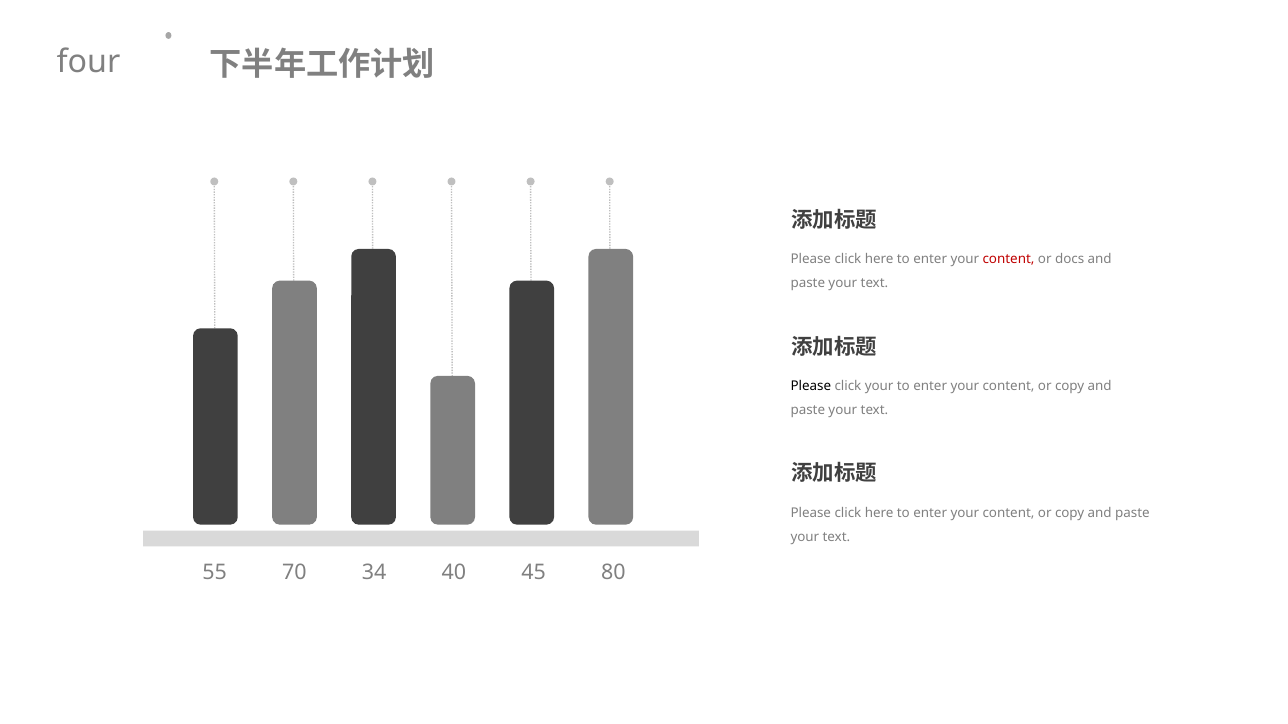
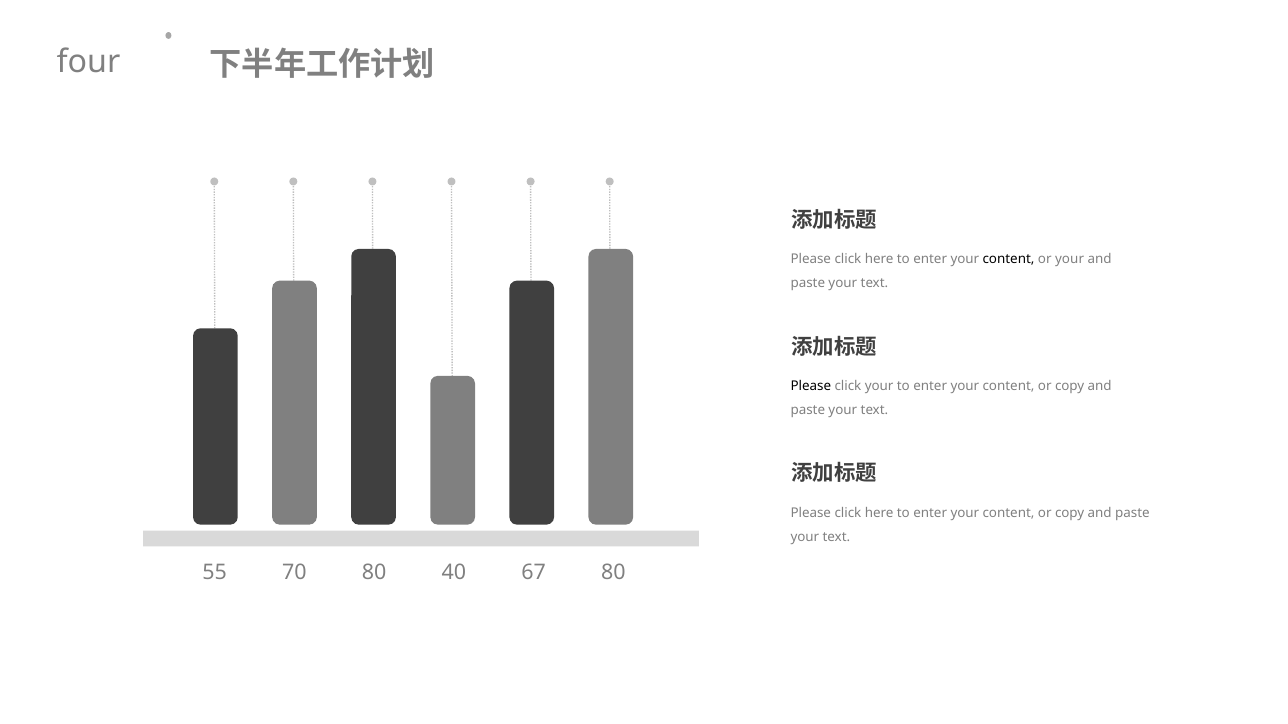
content at (1009, 259) colour: red -> black
or docs: docs -> your
70 34: 34 -> 80
45: 45 -> 67
